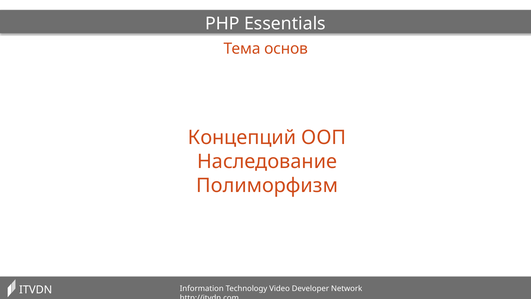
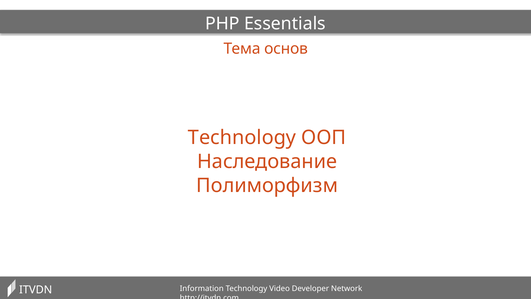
Концепций at (242, 137): Концепций -> Technology
